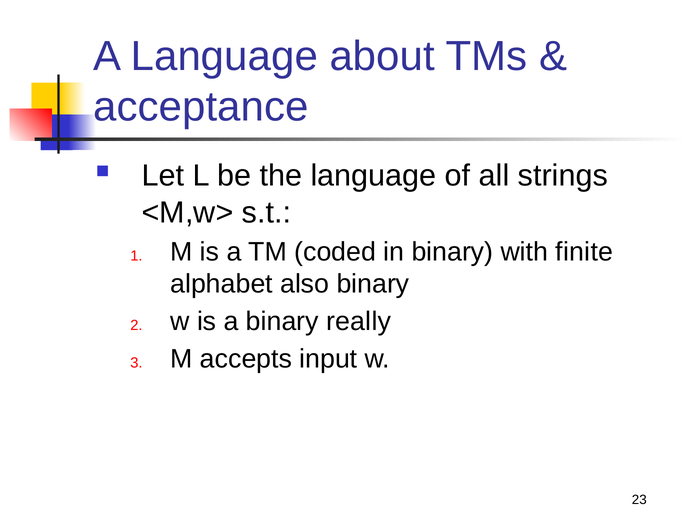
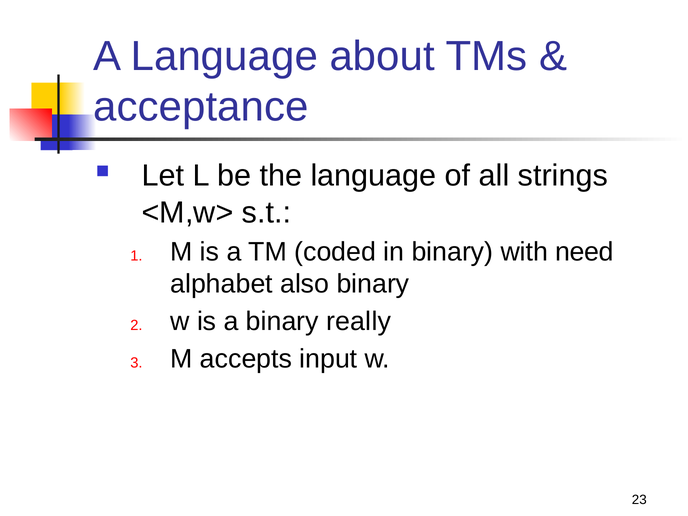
finite: finite -> need
